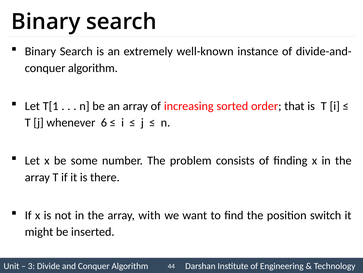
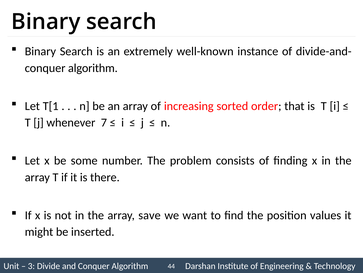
6: 6 -> 7
with: with -> save
switch: switch -> values
